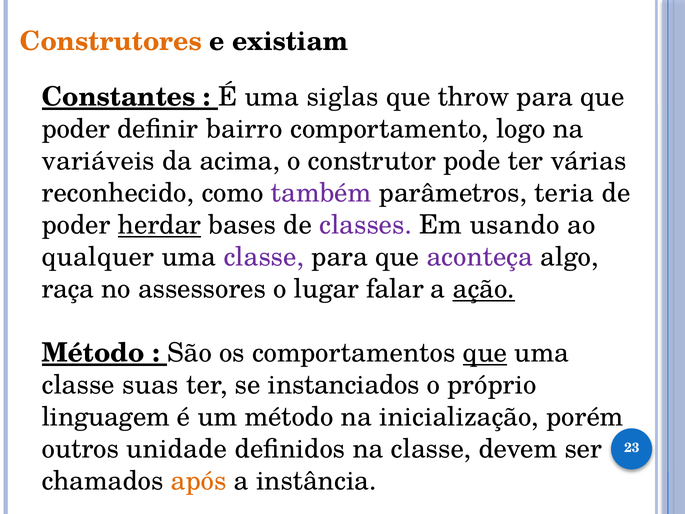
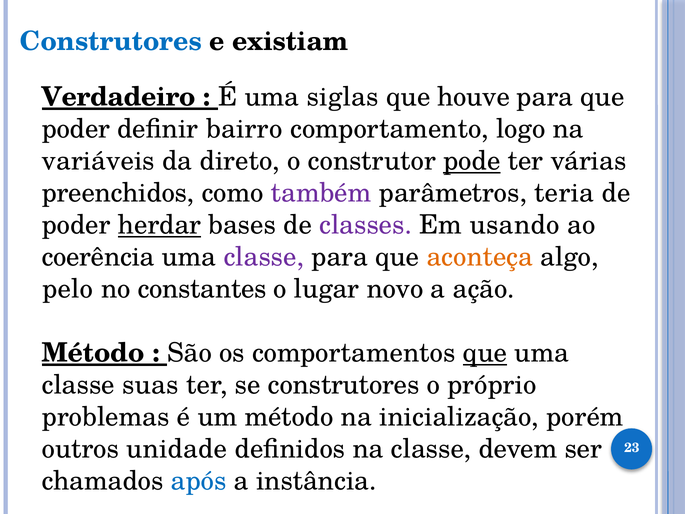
Construtores at (111, 41) colour: orange -> blue
Constantes: Constantes -> Verdadeiro
throw: throw -> houve
acima: acima -> direto
pode underline: none -> present
reconhecido: reconhecido -> preenchidos
qualquer: qualquer -> coerência
aconteça colour: purple -> orange
raça: raça -> pelo
assessores: assessores -> constantes
falar: falar -> novo
ação underline: present -> none
se instanciados: instanciados -> construtores
linguagem: linguagem -> problemas
após colour: orange -> blue
